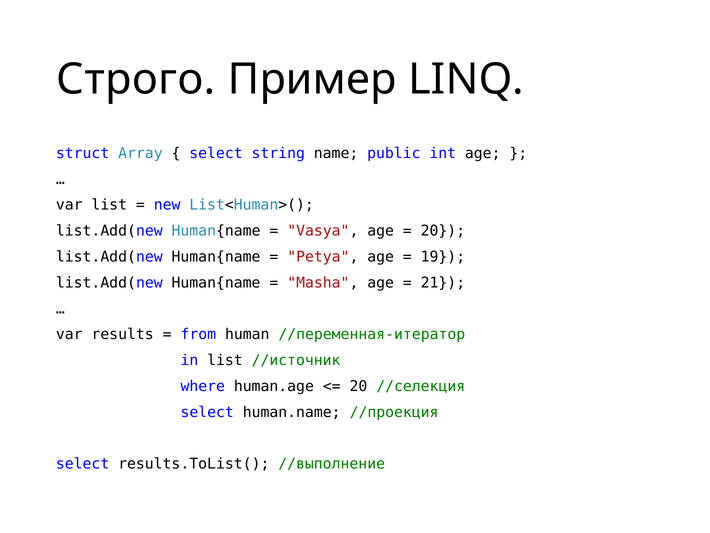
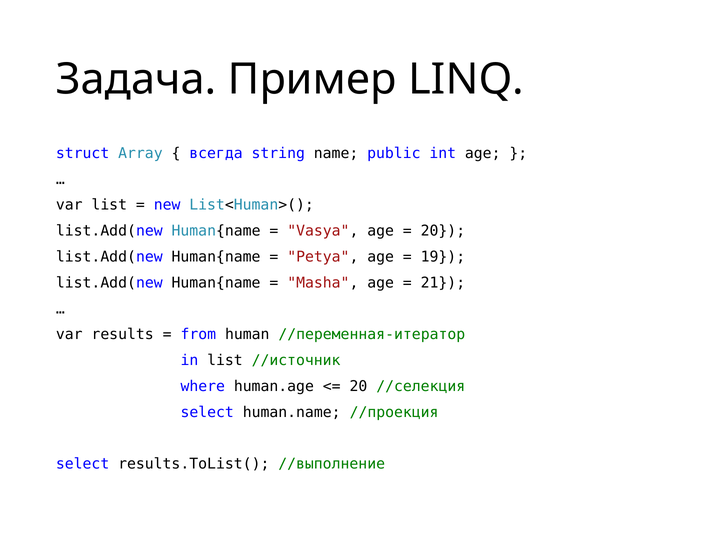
Строго: Строго -> Задача
select at (216, 153): select -> всегда
